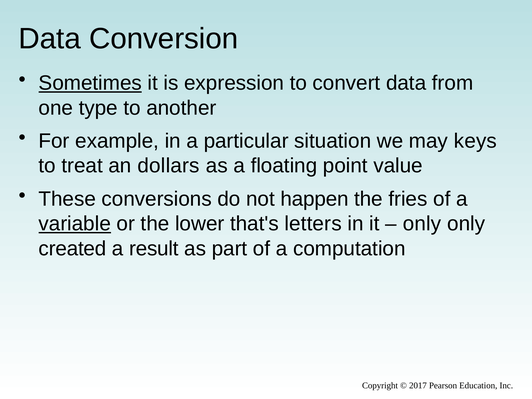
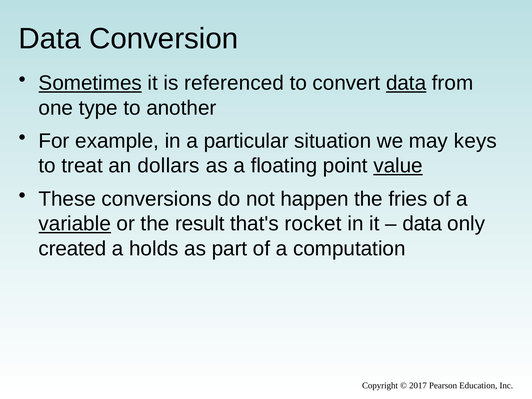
expression: expression -> referenced
data at (406, 83) underline: none -> present
value underline: none -> present
lower: lower -> result
letters: letters -> rocket
only at (422, 224): only -> data
result: result -> holds
